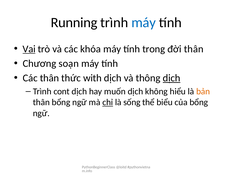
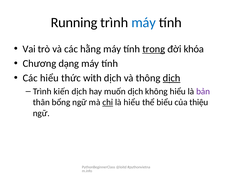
Vai underline: present -> none
khóa: khóa -> hằng
trong underline: none -> present
đời thân: thân -> khóa
soạn: soạn -> dạng
Các thân: thân -> hiểu
cont: cont -> kiến
bản colour: orange -> purple
là sống: sống -> hiểu
của bổng: bổng -> thiệu
